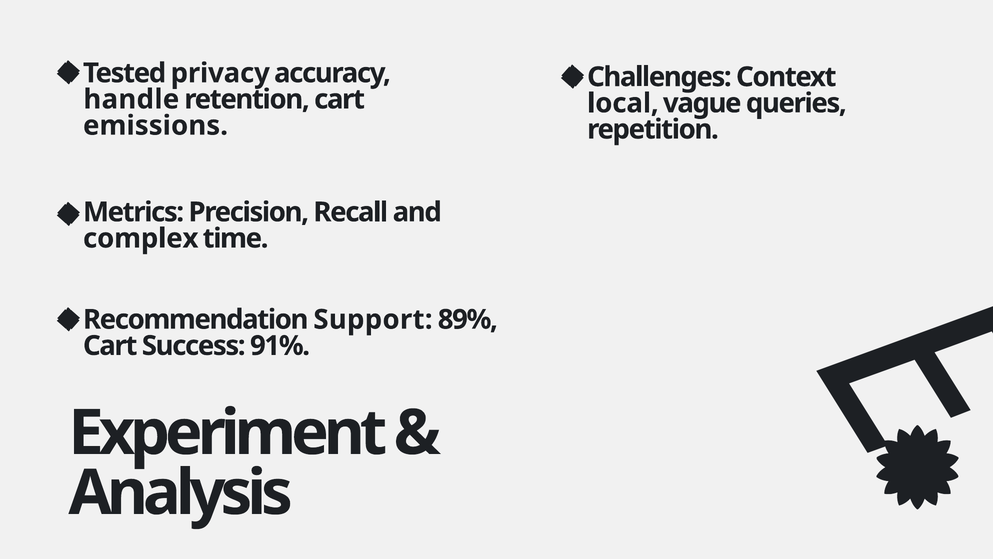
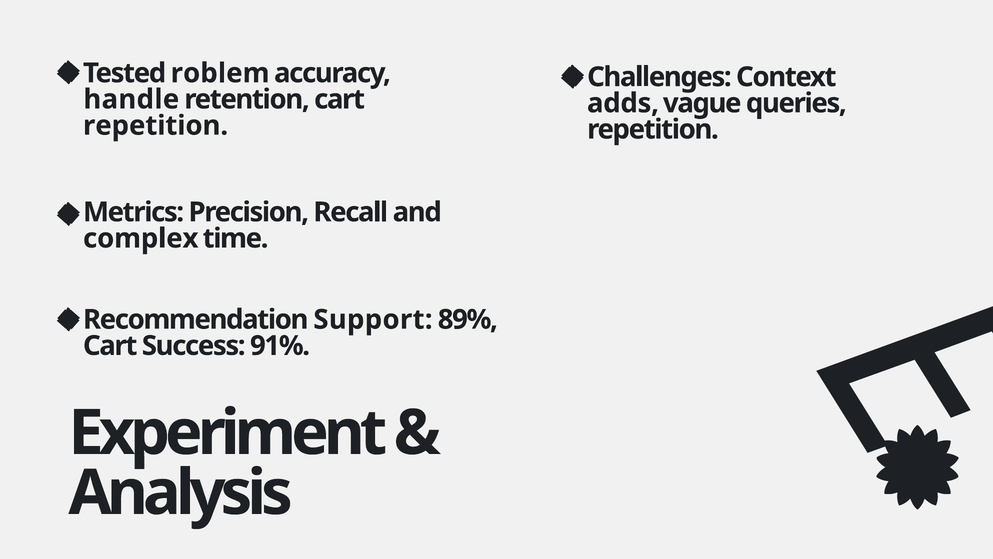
privacy: privacy -> roblem
local: local -> adds
emissions at (155, 126): emissions -> repetition
